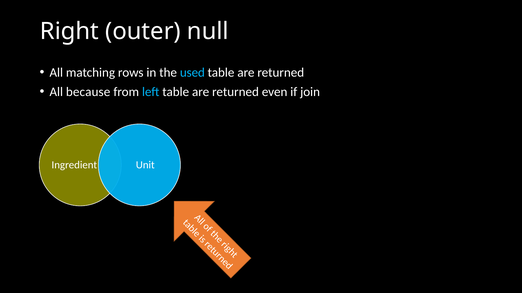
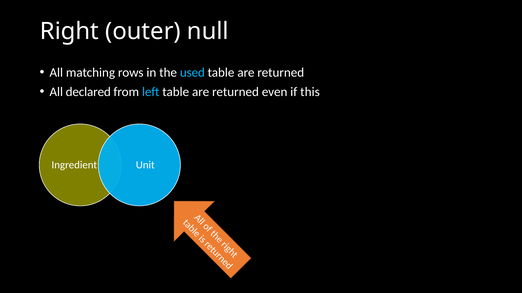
because: because -> declared
join: join -> this
